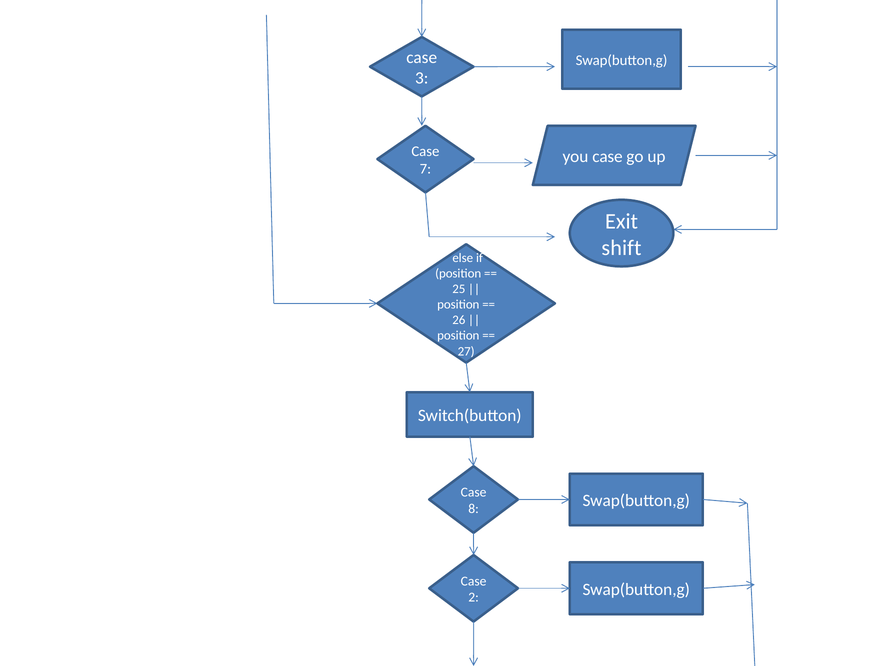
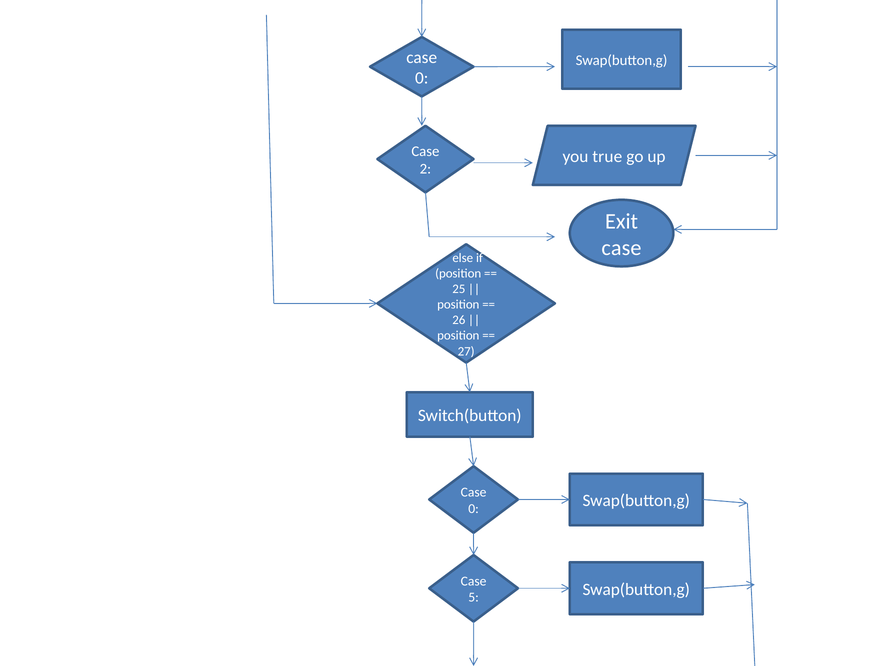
3 at (422, 78): 3 -> 0
you case: case -> true
7: 7 -> 2
shift at (621, 248): shift -> case
8 at (474, 509): 8 -> 0
2: 2 -> 5
